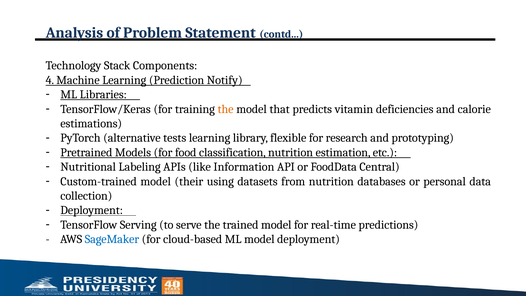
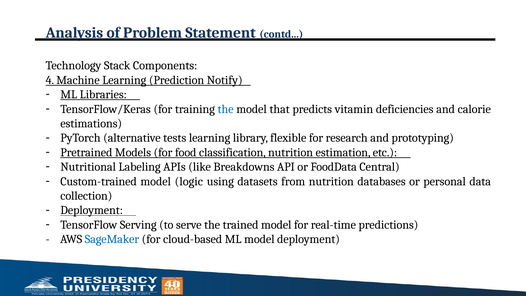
the at (226, 109) colour: orange -> blue
Information: Information -> Breakdowns
their: their -> logic
